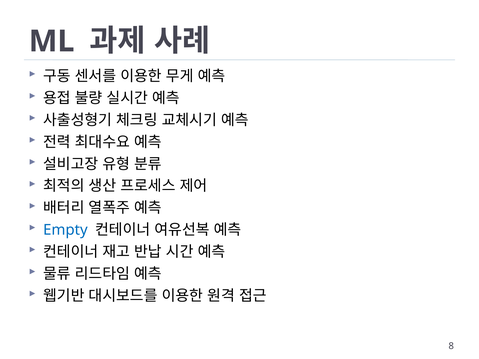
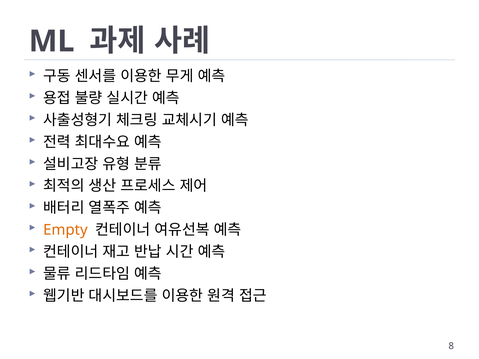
Empty colour: blue -> orange
